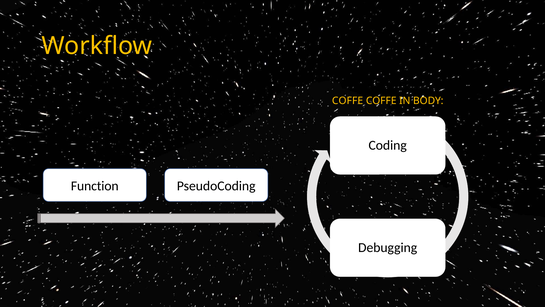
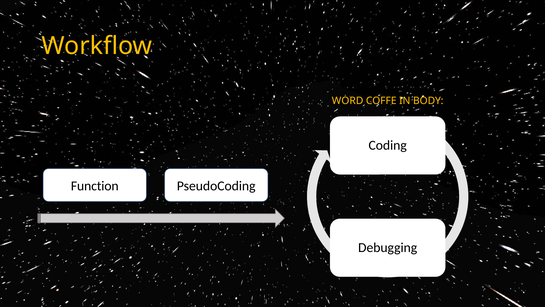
COFFE at (348, 101): COFFE -> WORD
